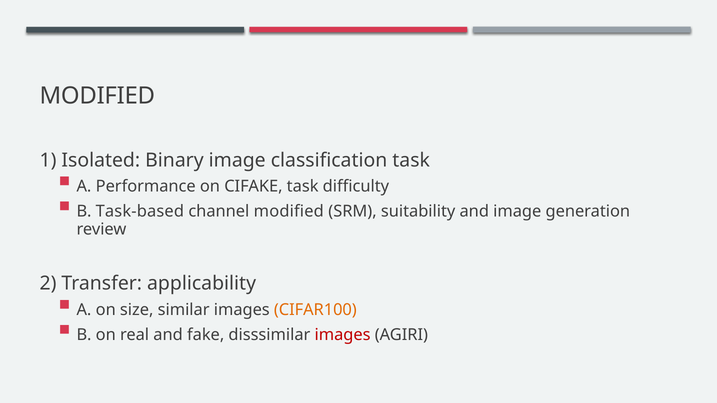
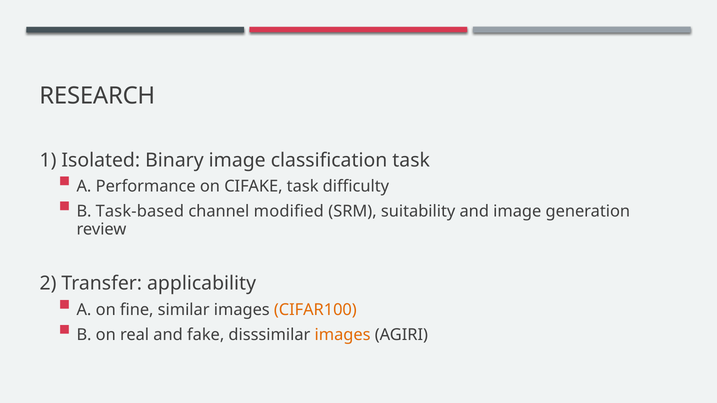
MODIFIED at (97, 96): MODIFIED -> RESEARCH
size: size -> fine
images at (343, 335) colour: red -> orange
